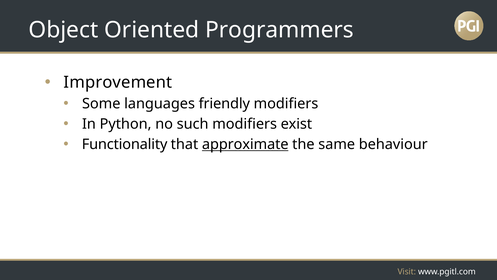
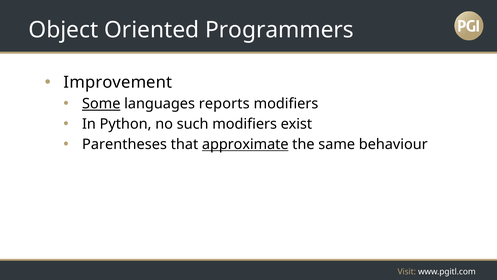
Some underline: none -> present
friendly: friendly -> reports
Functionality: Functionality -> Parentheses
